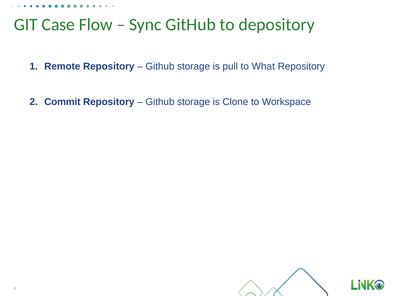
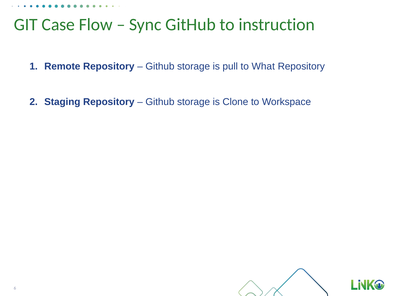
depository: depository -> instruction
Commit: Commit -> Staging
